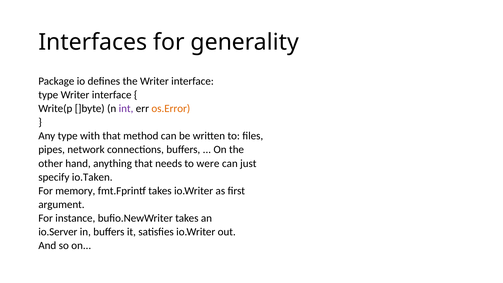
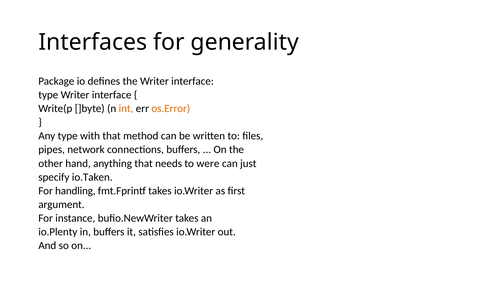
int colour: purple -> orange
memory: memory -> handling
io.Server: io.Server -> io.Plenty
